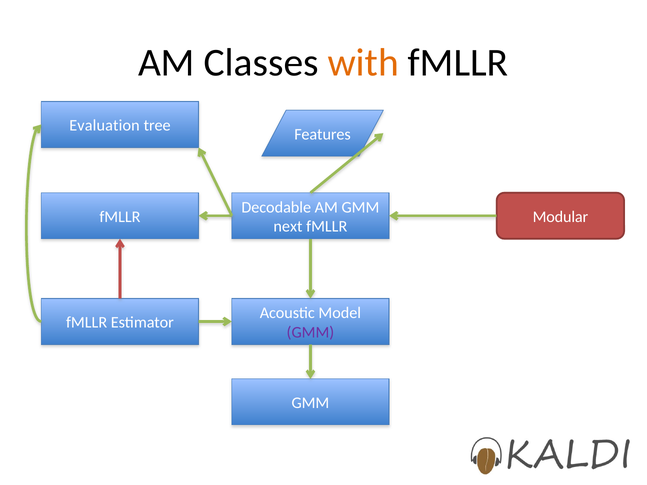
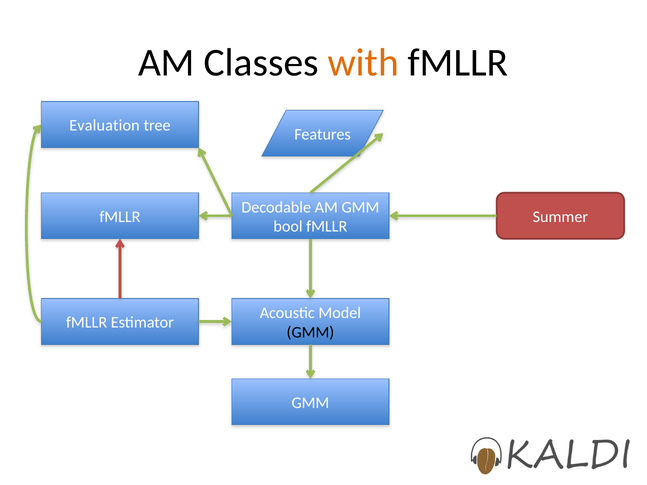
Modular: Modular -> Summer
next: next -> bool
GMM at (310, 333) colour: purple -> black
